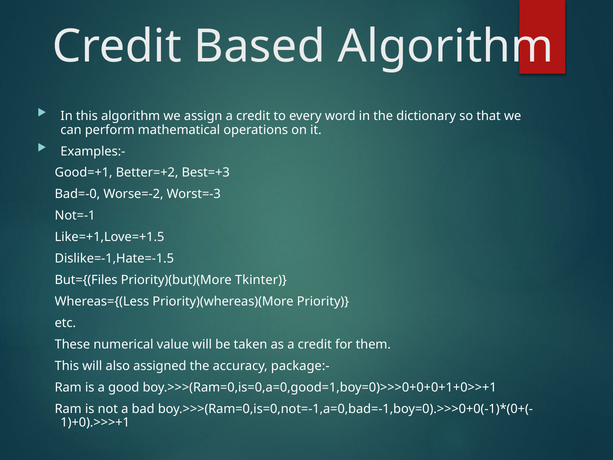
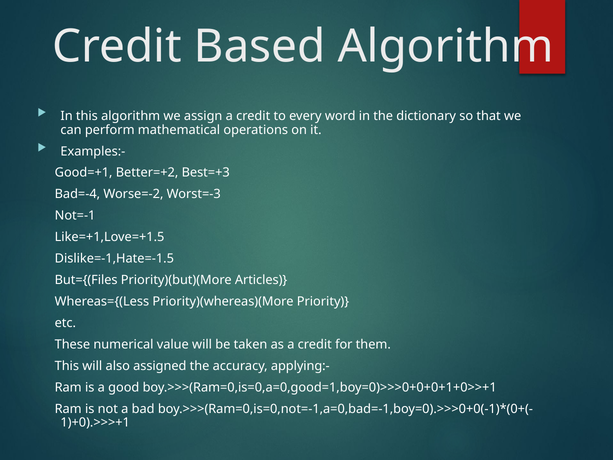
Bad=-0: Bad=-0 -> Bad=-4
Tkinter: Tkinter -> Articles
package:-: package:- -> applying:-
